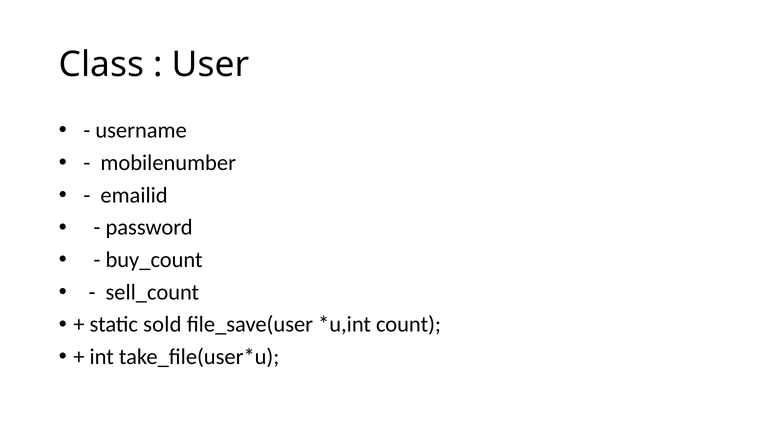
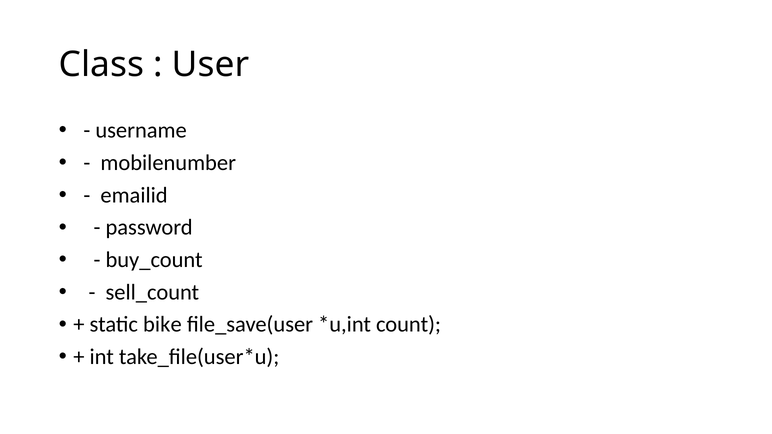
sold: sold -> bike
